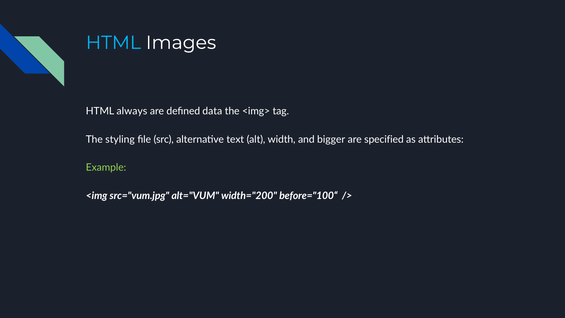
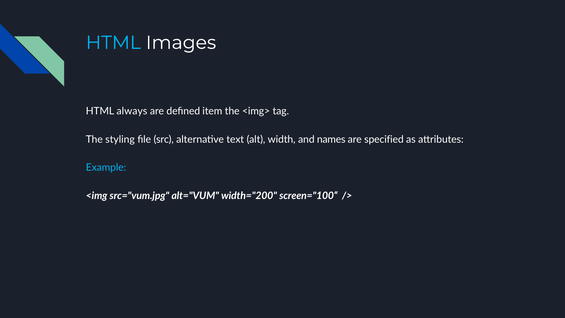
data: data -> item
bigger: bigger -> names
Example colour: light green -> light blue
before="100“: before="100“ -> screen="100“
